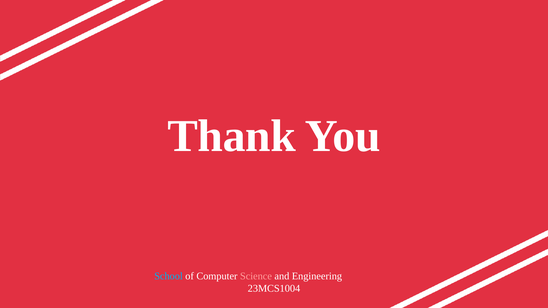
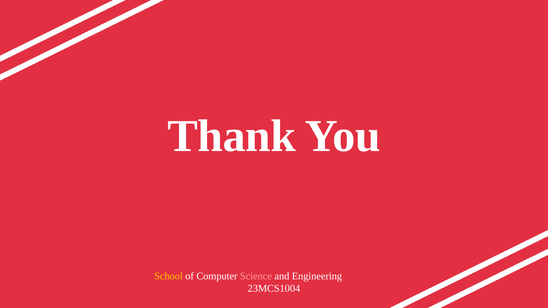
School colour: light blue -> yellow
